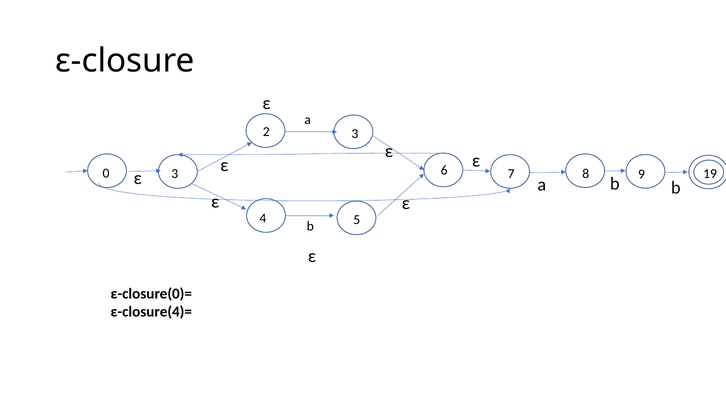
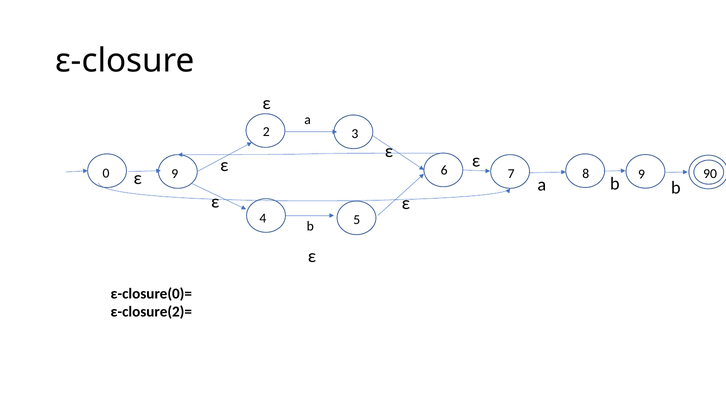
19: 19 -> 90
0 3: 3 -> 9
ε-closure(4)=: ε-closure(4)= -> ε-closure(2)=
